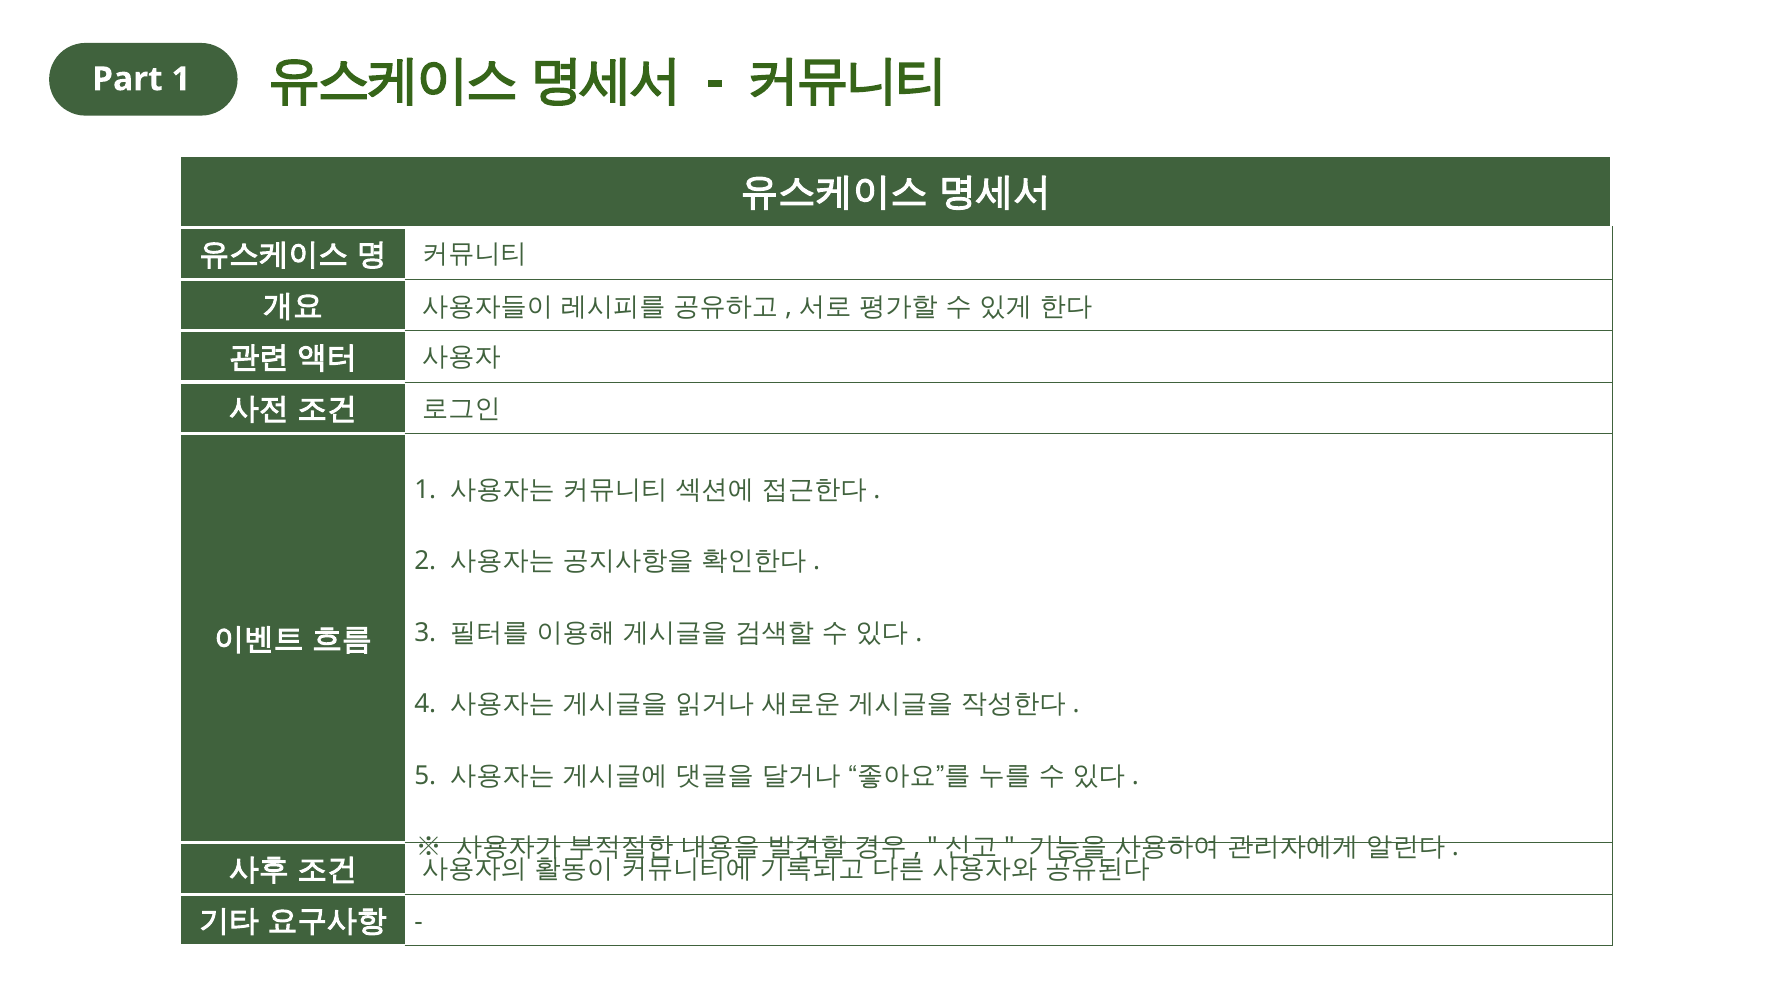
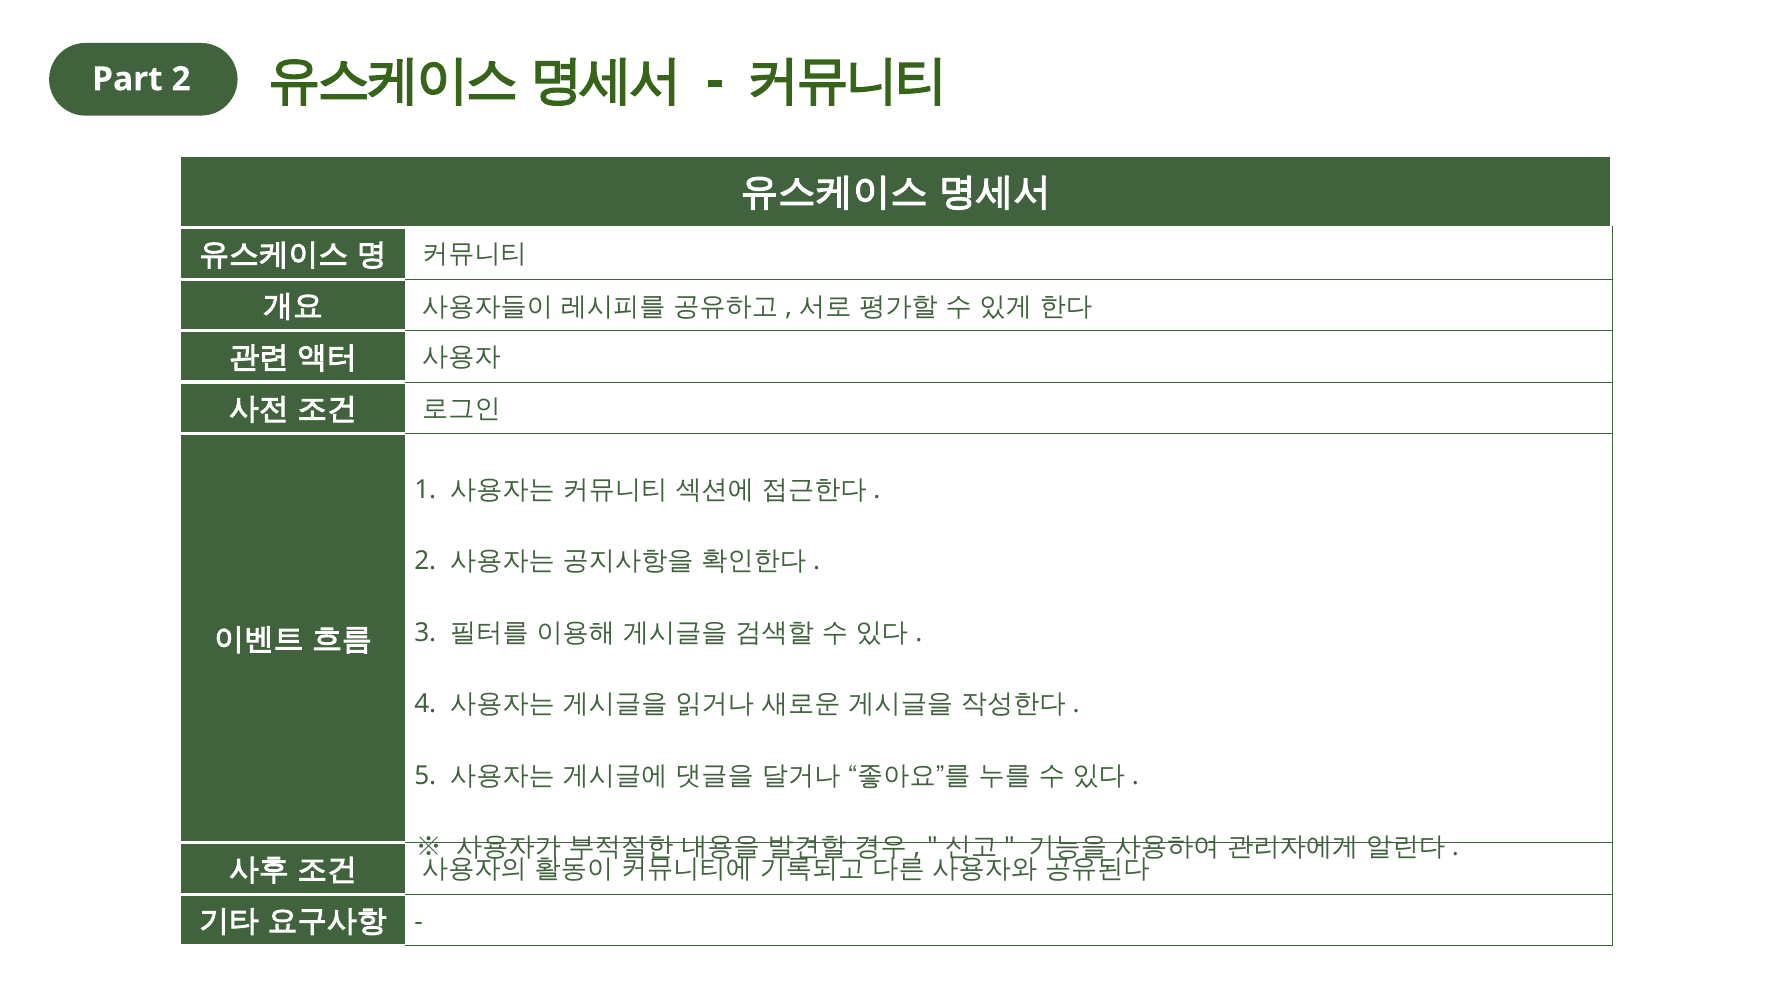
Part 1: 1 -> 2
